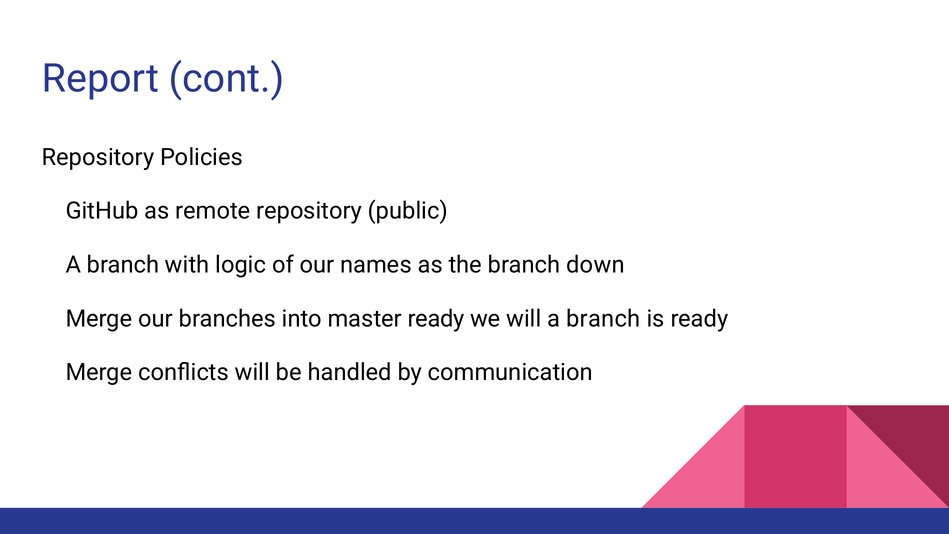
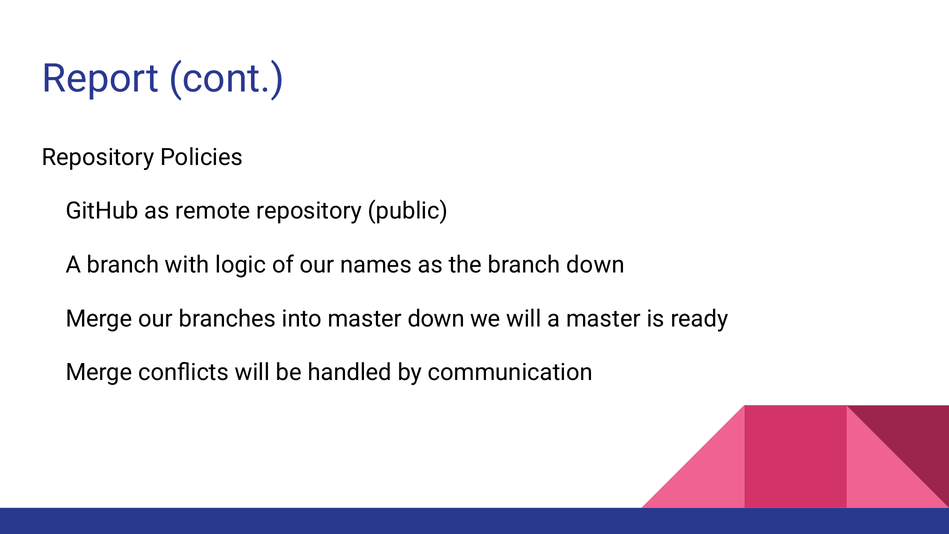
master ready: ready -> down
will a branch: branch -> master
